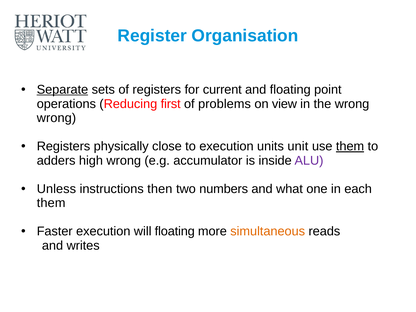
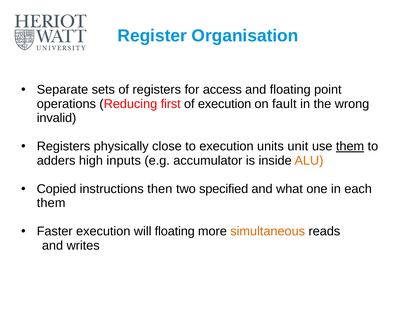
Separate underline: present -> none
current: current -> access
of problems: problems -> execution
view: view -> fault
wrong at (56, 118): wrong -> invalid
high wrong: wrong -> inputs
ALU colour: purple -> orange
Unless: Unless -> Copied
numbers: numbers -> specified
